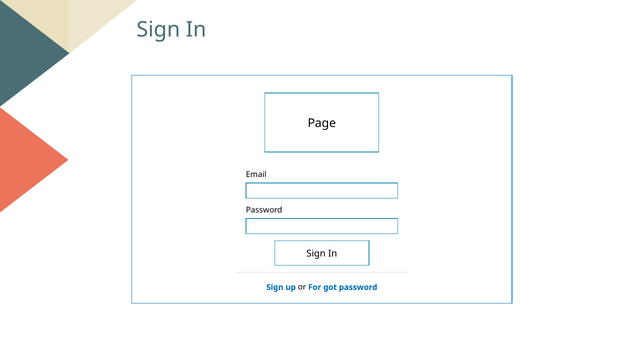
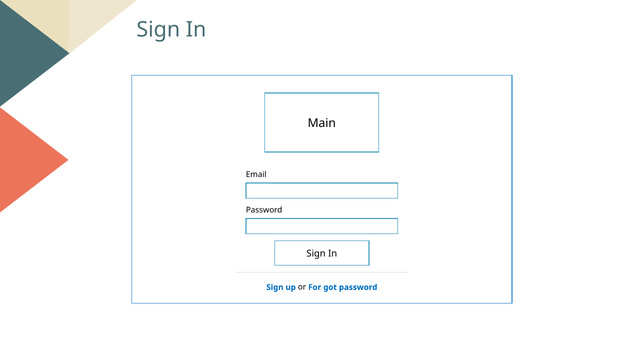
Page: Page -> Main
